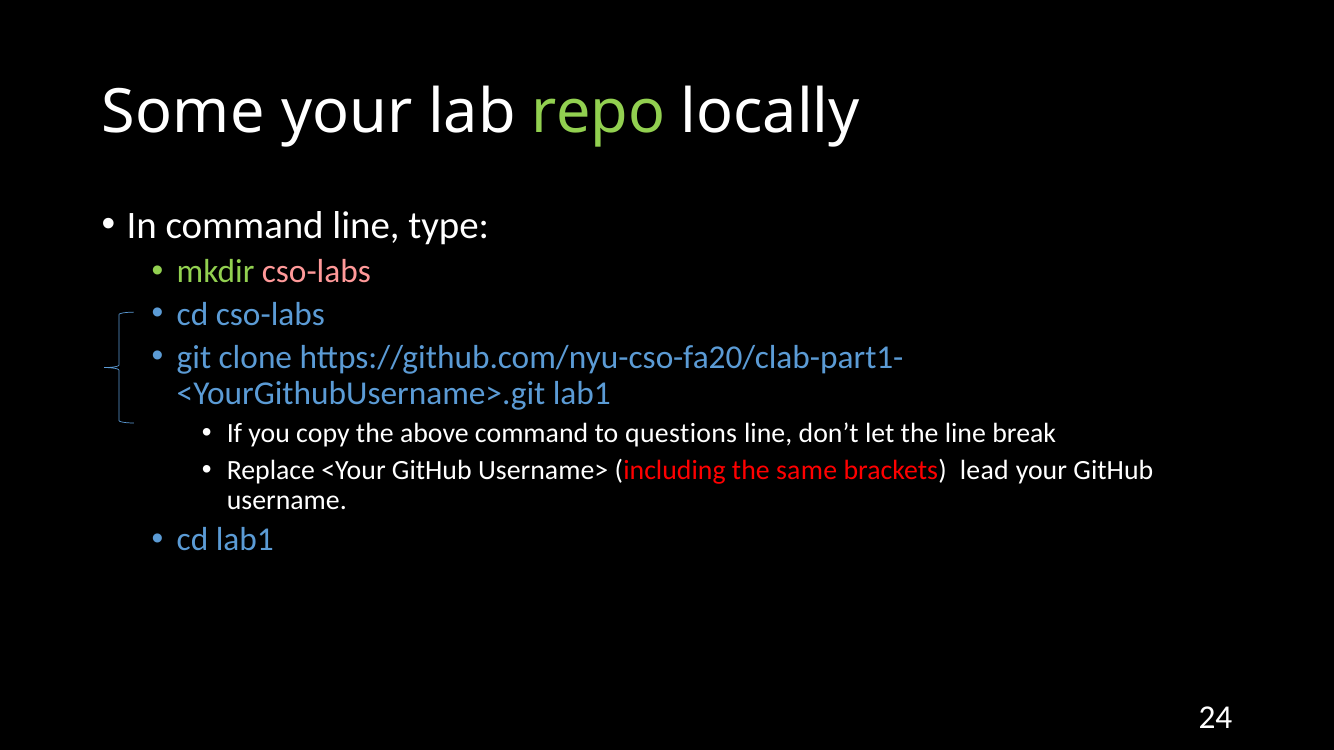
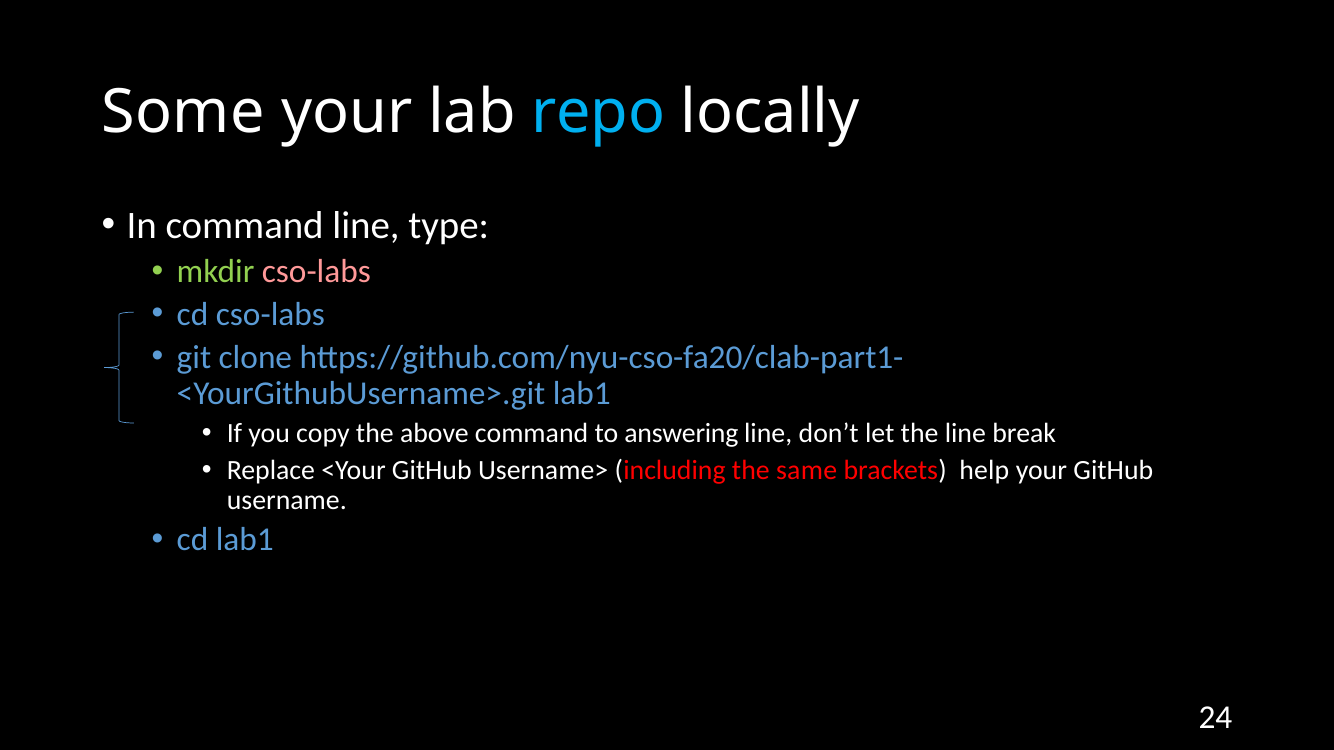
repo colour: light green -> light blue
questions: questions -> answering
lead: lead -> help
